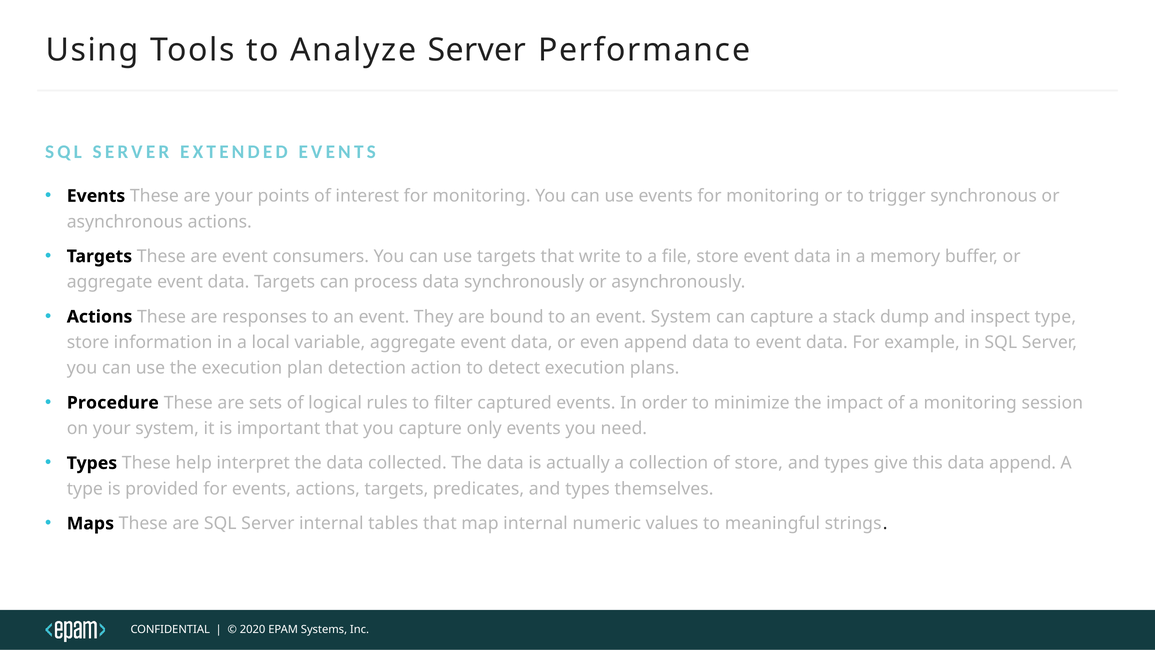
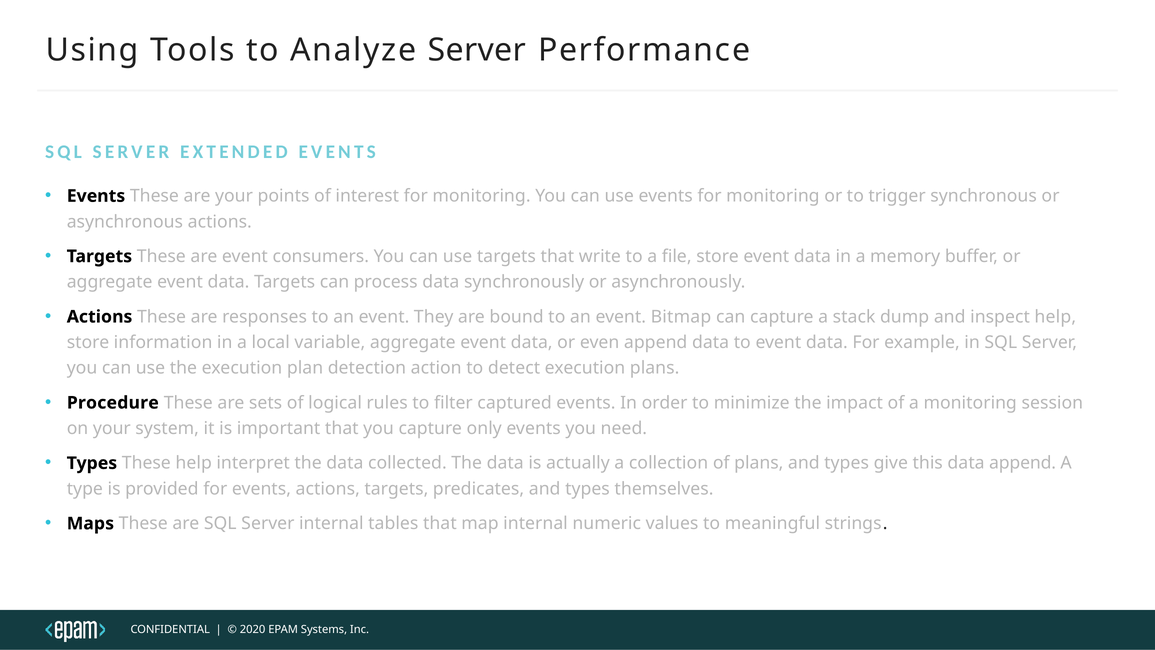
event System: System -> Bitmap
inspect type: type -> help
of store: store -> plans
